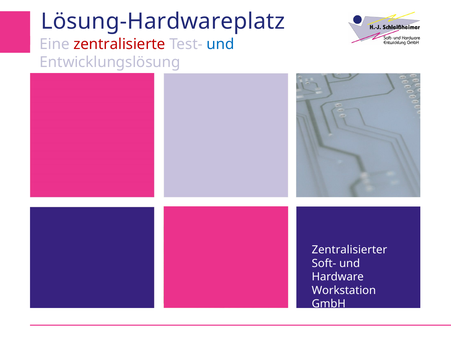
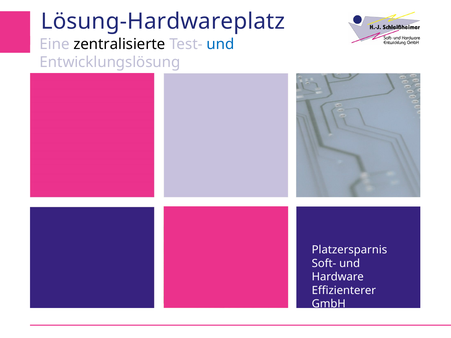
zentralisierte colour: red -> black
Zentralisierter: Zentralisierter -> Platzersparnis
Workstation: Workstation -> Effizienterer
